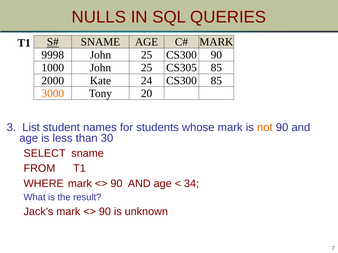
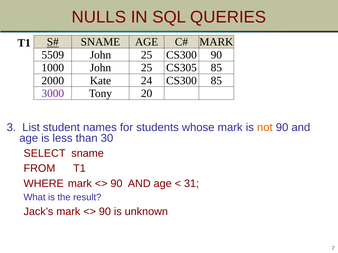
9998: 9998 -> 5509
3000 colour: orange -> purple
34: 34 -> 31
